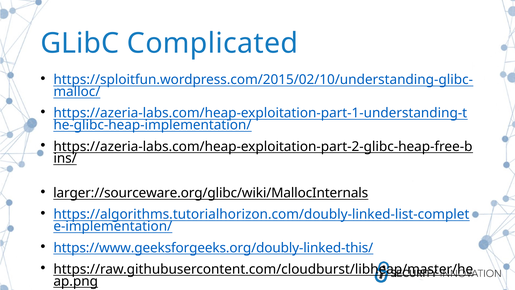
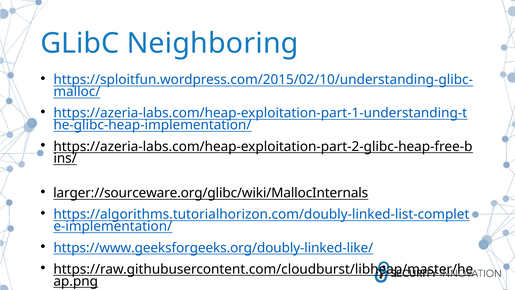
Complicated: Complicated -> Neighboring
https://www.geeksforgeeks.org/doubly-linked-this/: https://www.geeksforgeeks.org/doubly-linked-this/ -> https://www.geeksforgeeks.org/doubly-linked-like/
